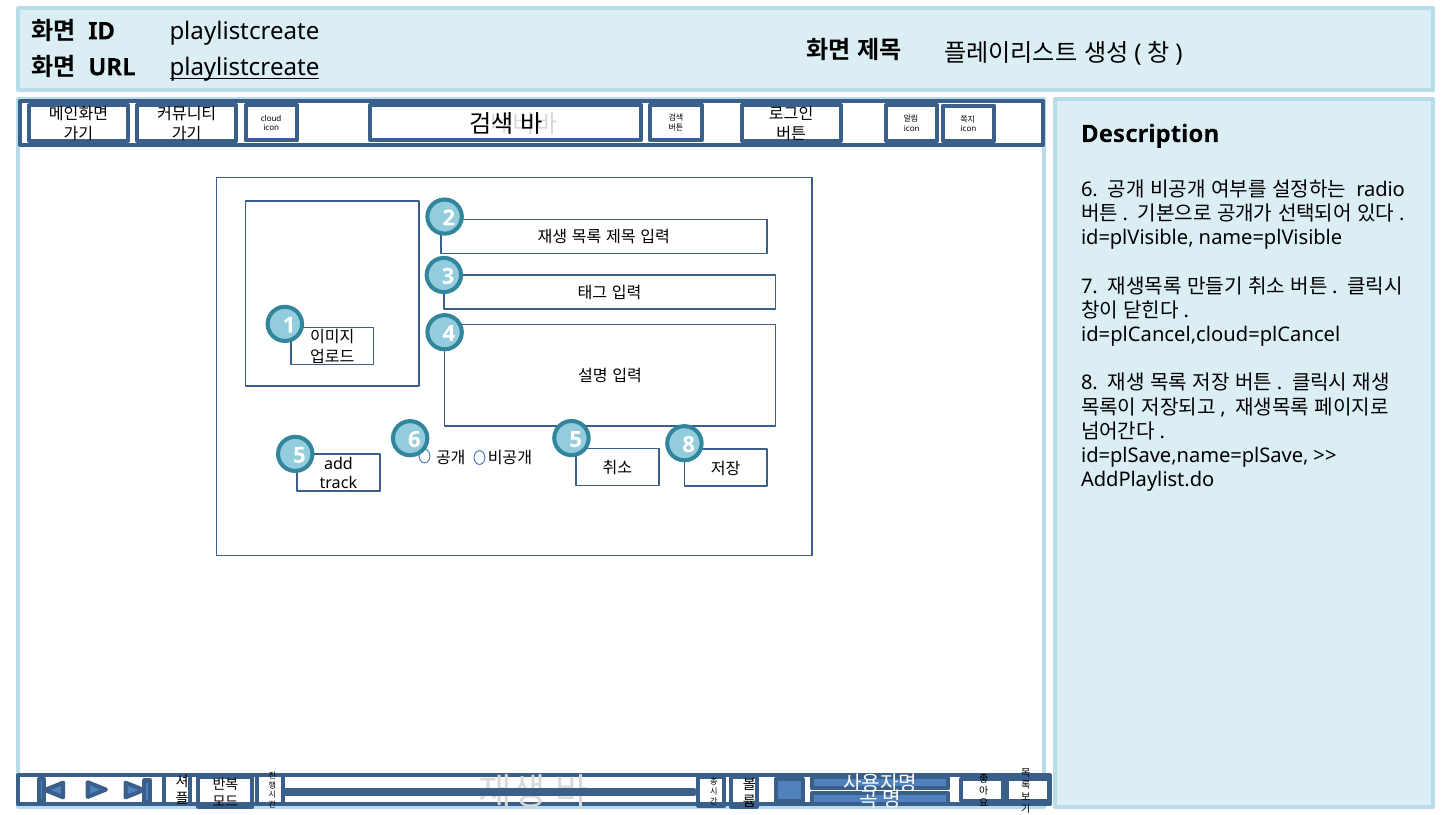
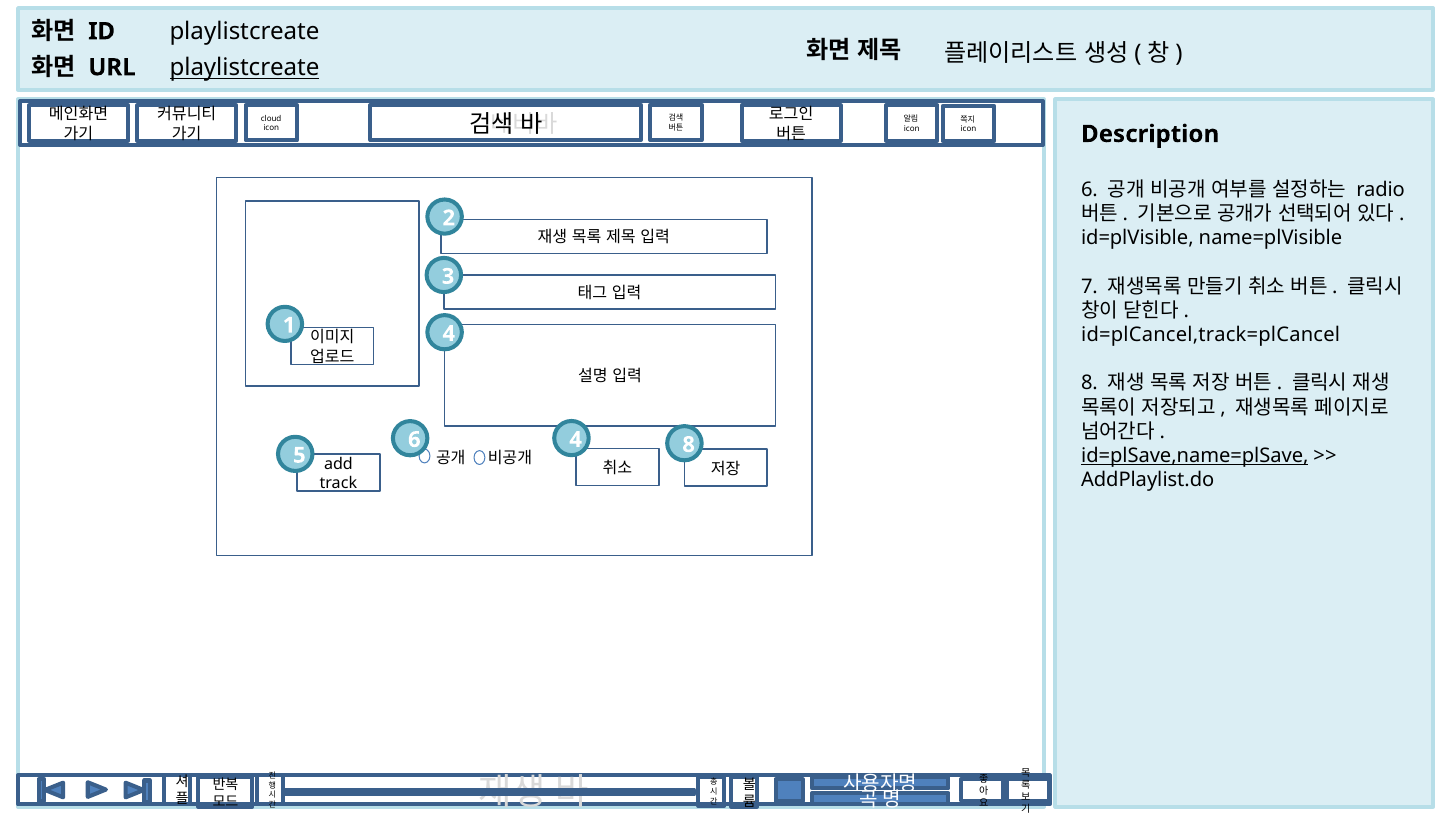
id=plCancel,cloud=plCancel: id=plCancel,cloud=plCancel -> id=plCancel,track=plCancel
6 5: 5 -> 4
id=plSave,name=plSave underline: none -> present
